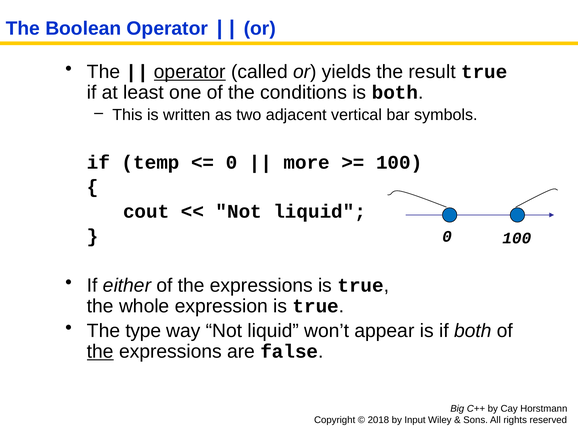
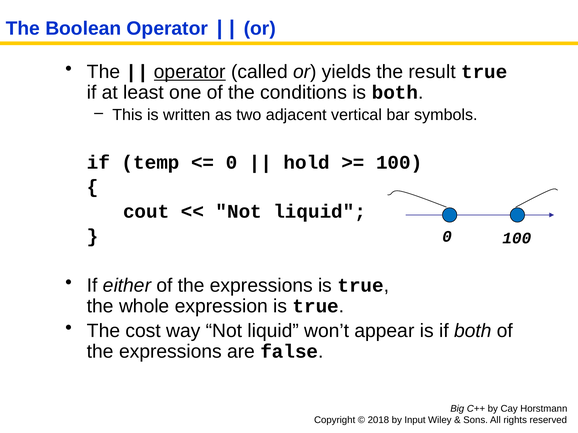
more: more -> hold
type: type -> cost
the at (100, 352) underline: present -> none
